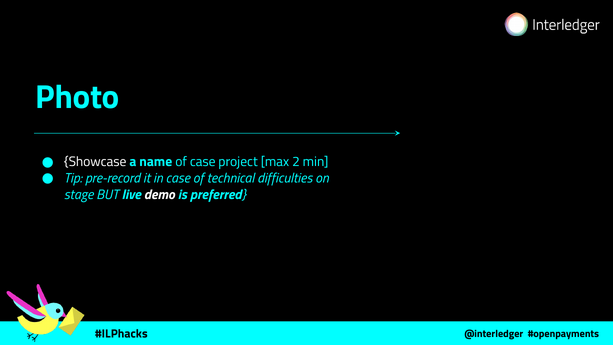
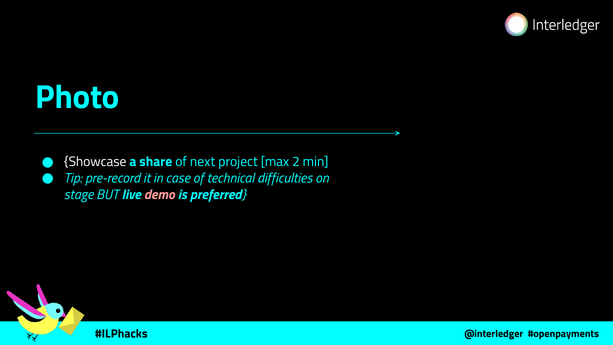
name: name -> share
of case: case -> next
demo colour: white -> pink
